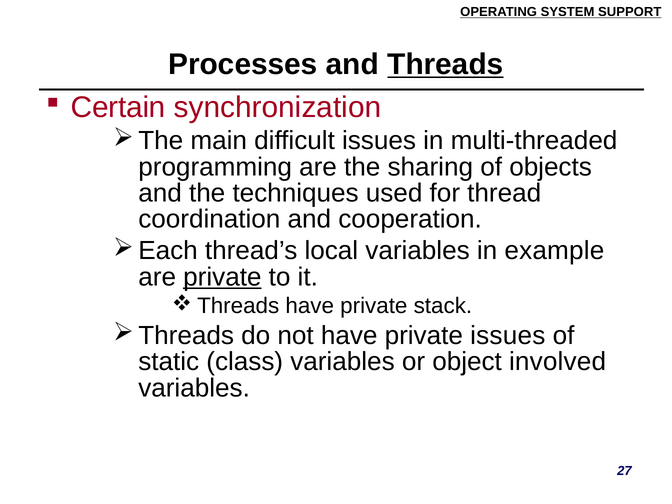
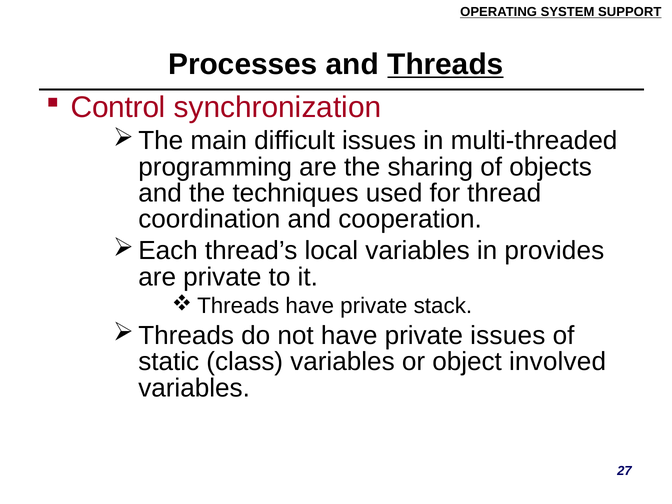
Certain: Certain -> Control
example: example -> provides
private at (222, 277) underline: present -> none
